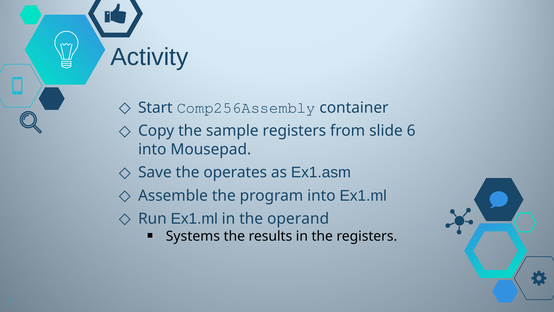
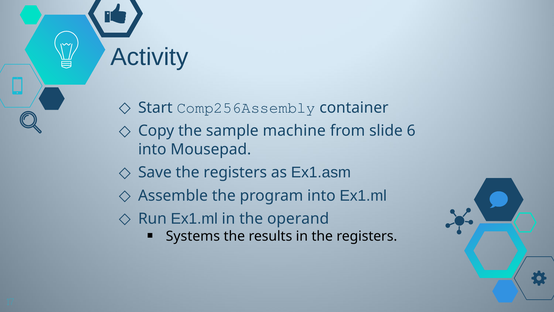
sample registers: registers -> machine
Save the operates: operates -> registers
